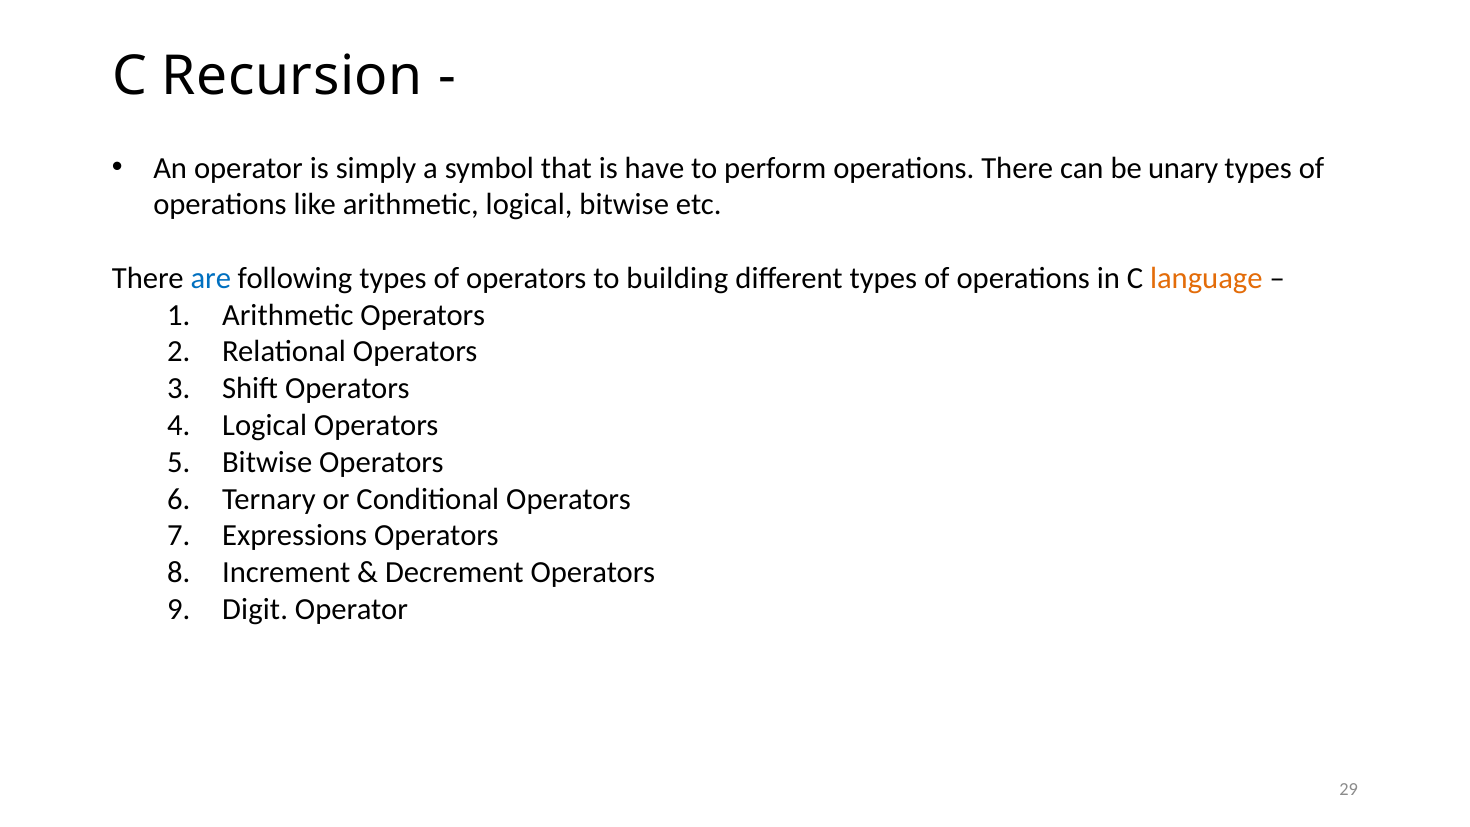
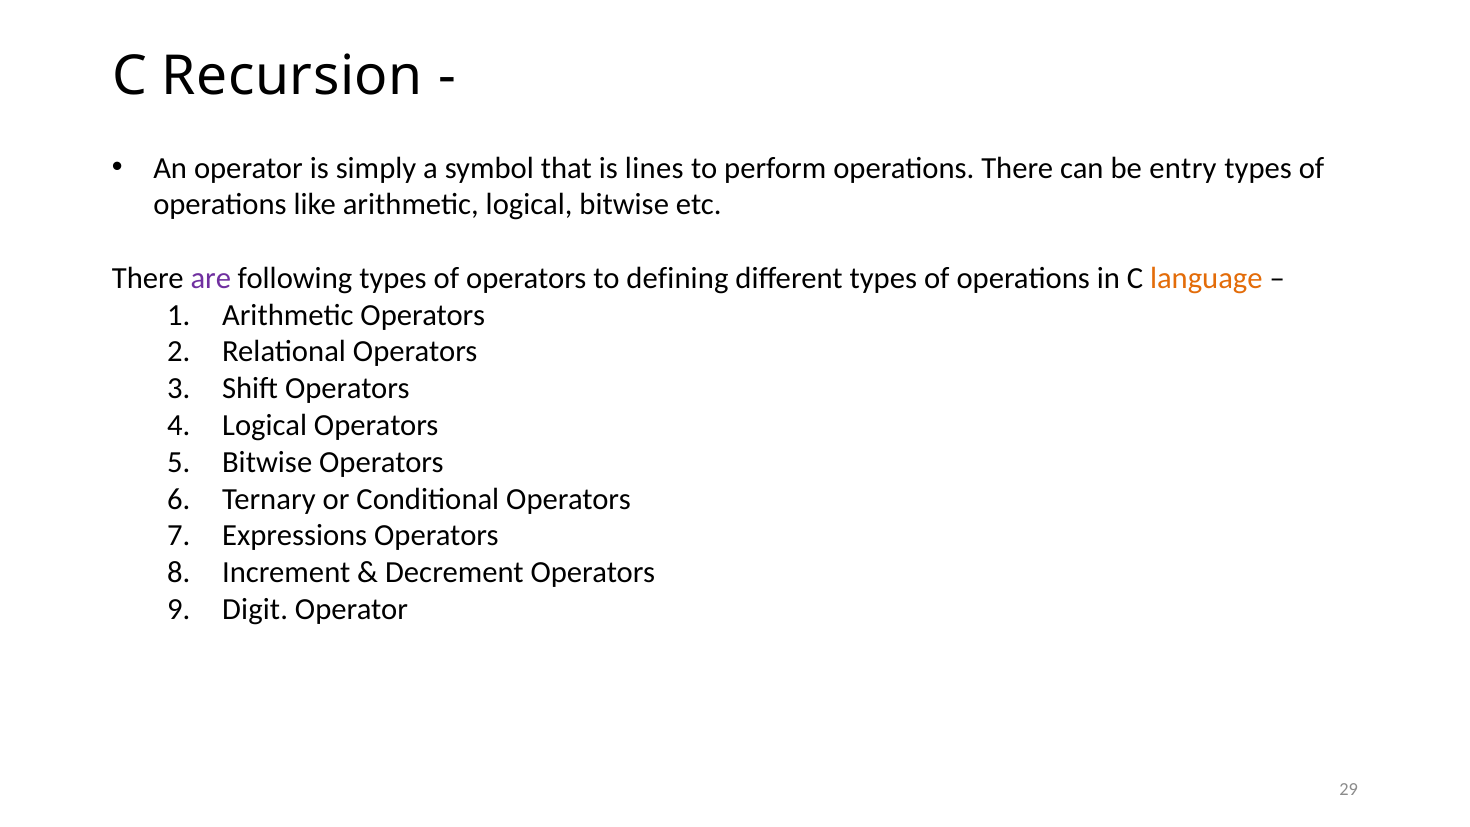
have: have -> lines
unary: unary -> entry
are colour: blue -> purple
building: building -> defining
